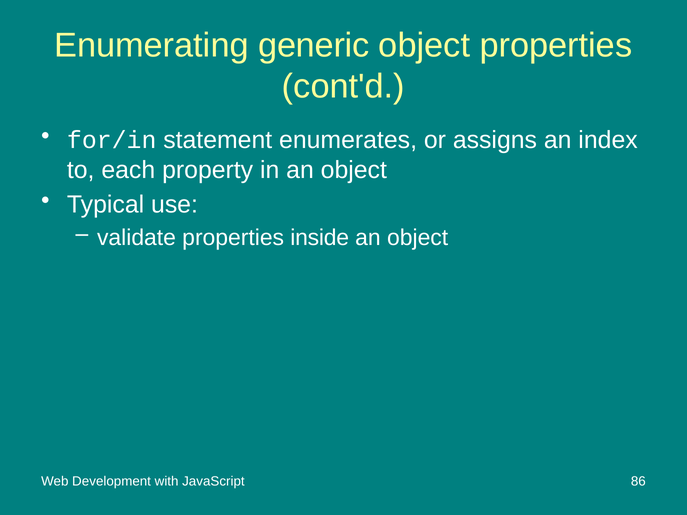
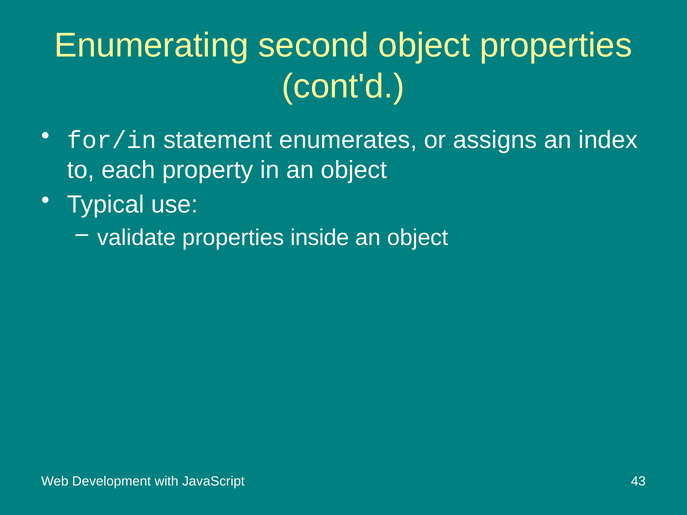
generic: generic -> second
86: 86 -> 43
